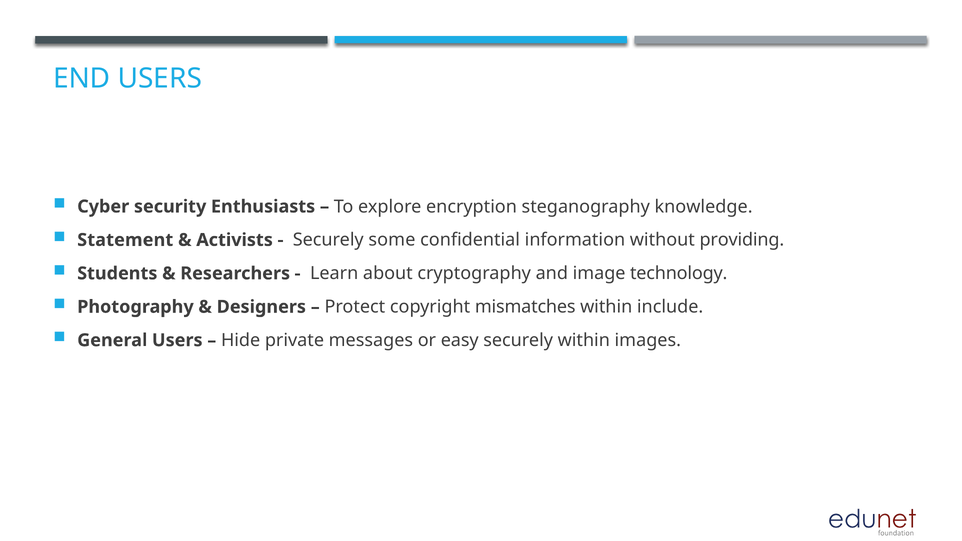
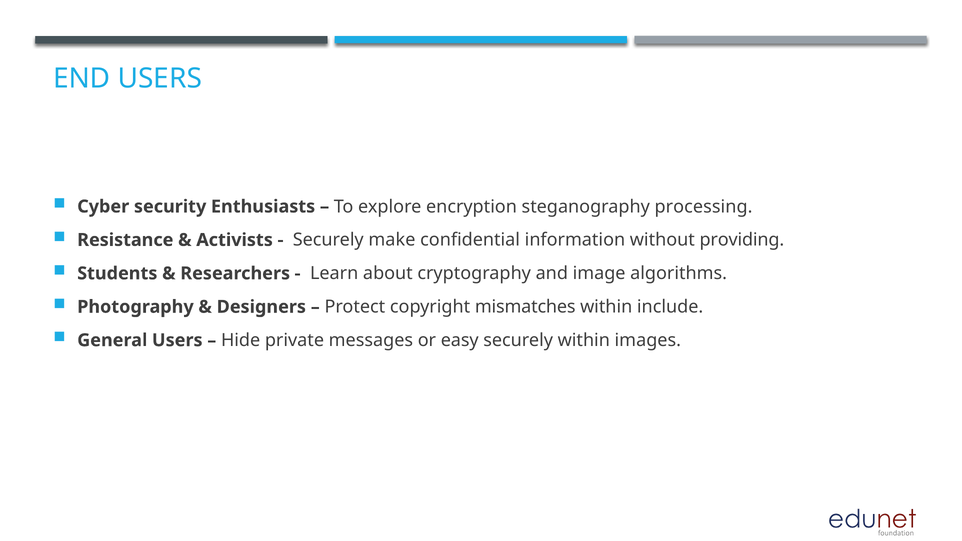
knowledge: knowledge -> processing
Statement: Statement -> Resistance
some: some -> make
technology: technology -> algorithms
